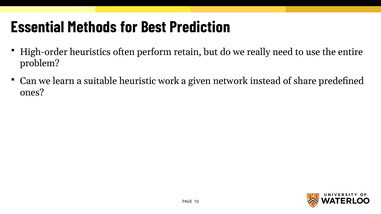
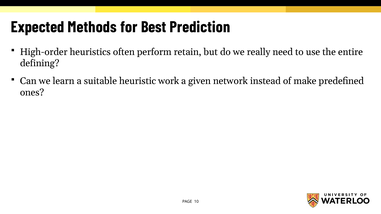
Essential: Essential -> Expected
problem: problem -> defining
share: share -> make
